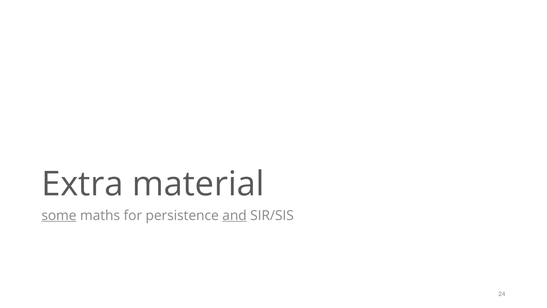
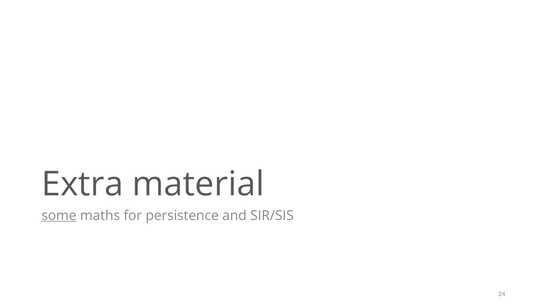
and underline: present -> none
